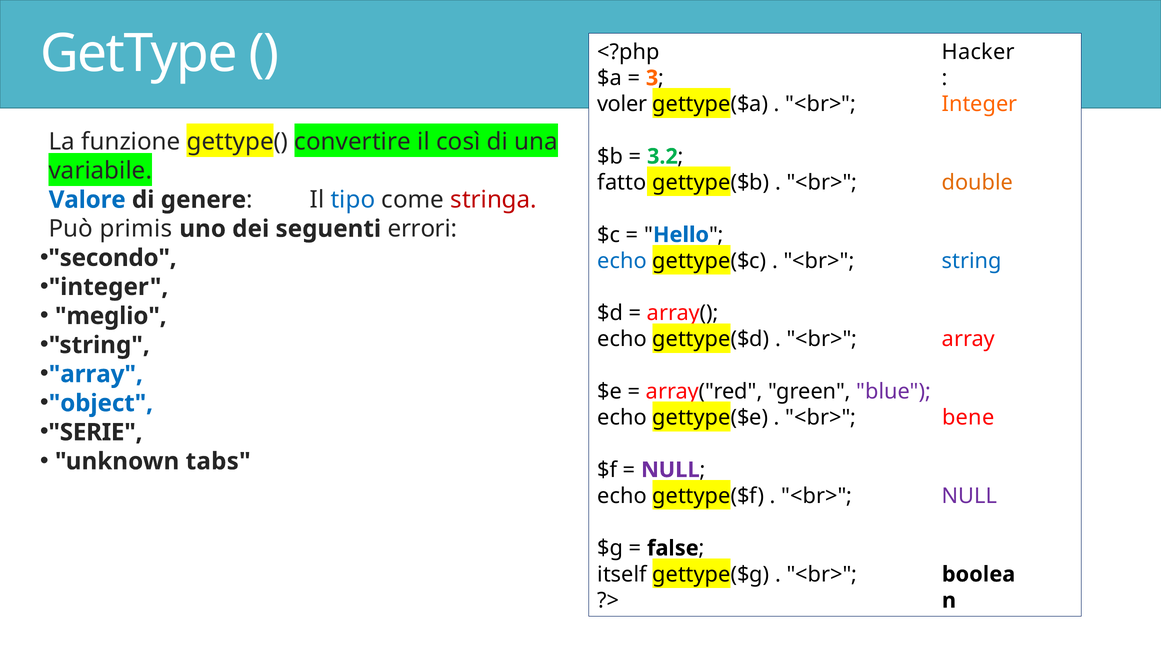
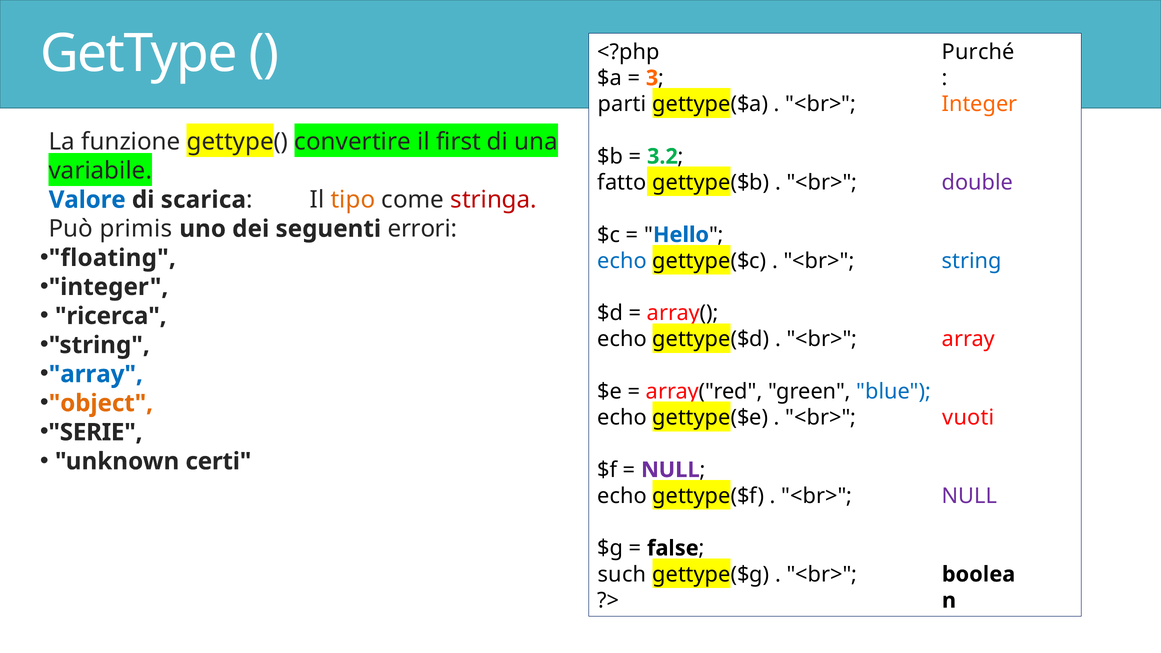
Hacker: Hacker -> Purché
voler: voler -> parti
così: così -> first
double colour: orange -> purple
genere: genere -> scarica
tipo colour: blue -> orange
secondo: secondo -> floating
meglio: meglio -> ricerca
blue colour: purple -> blue
object colour: blue -> orange
bene: bene -> vuoti
tabs: tabs -> certi
itself: itself -> such
